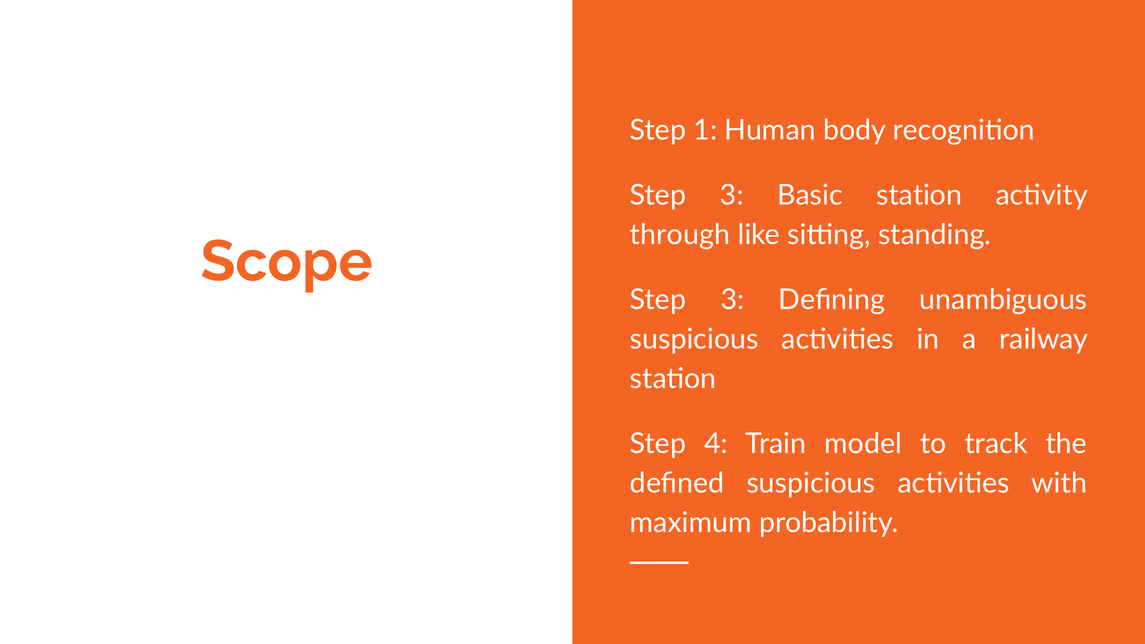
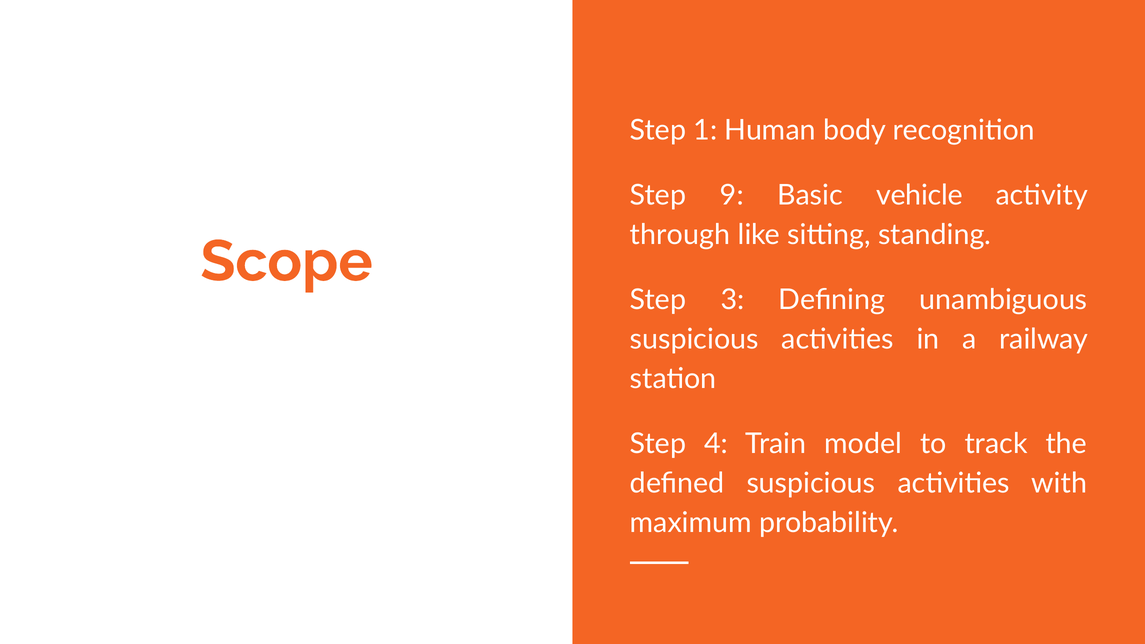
3 at (732, 195): 3 -> 9
Basic station: station -> vehicle
